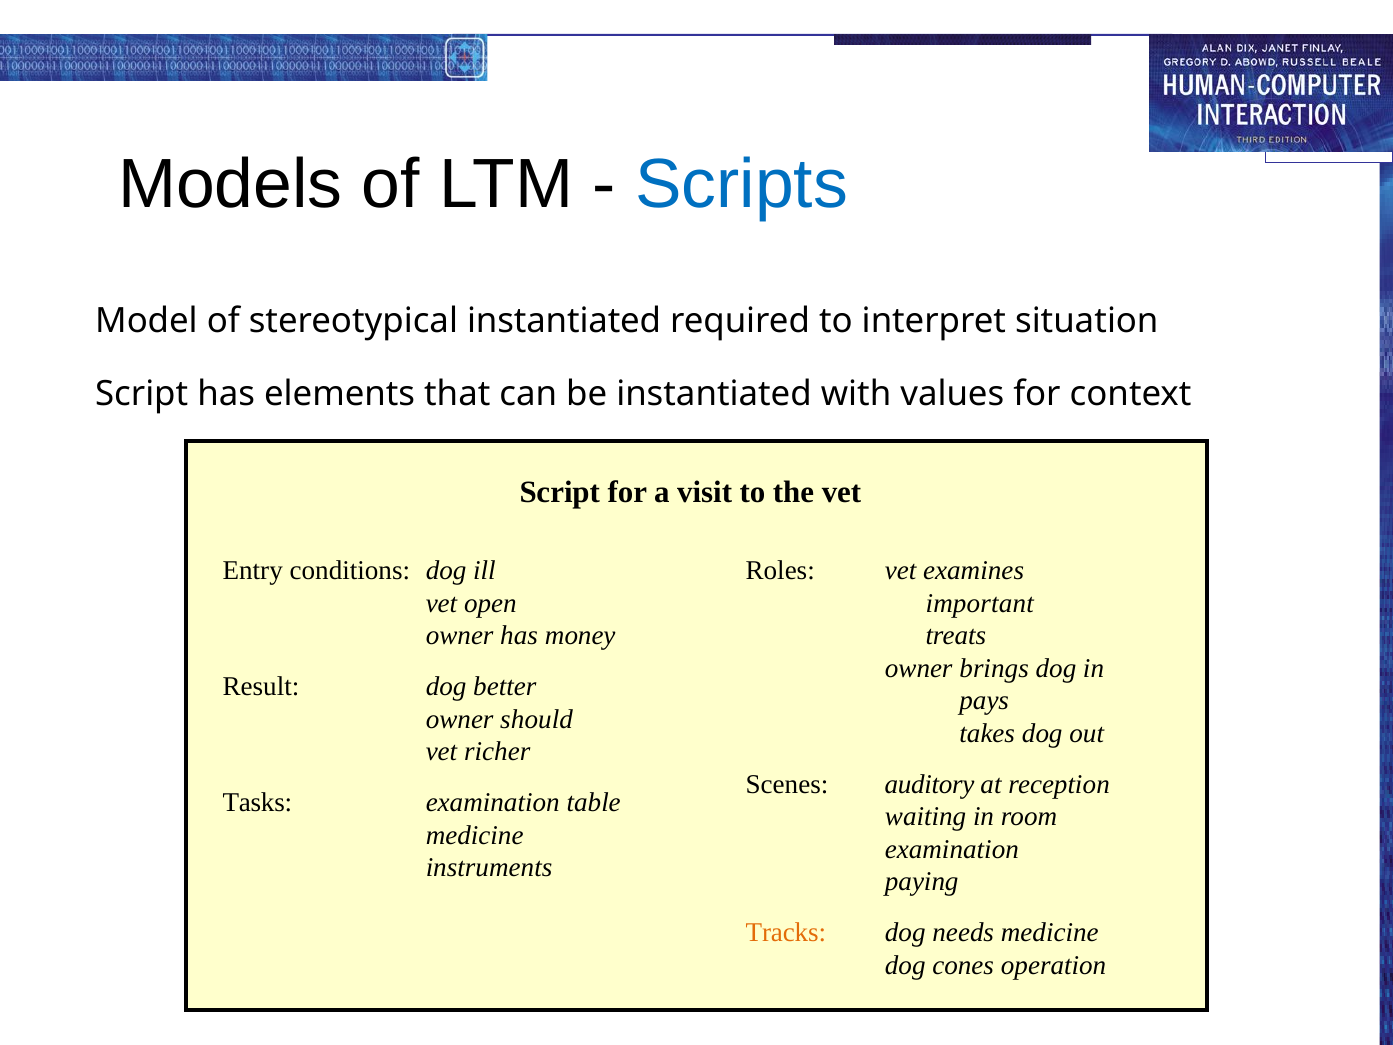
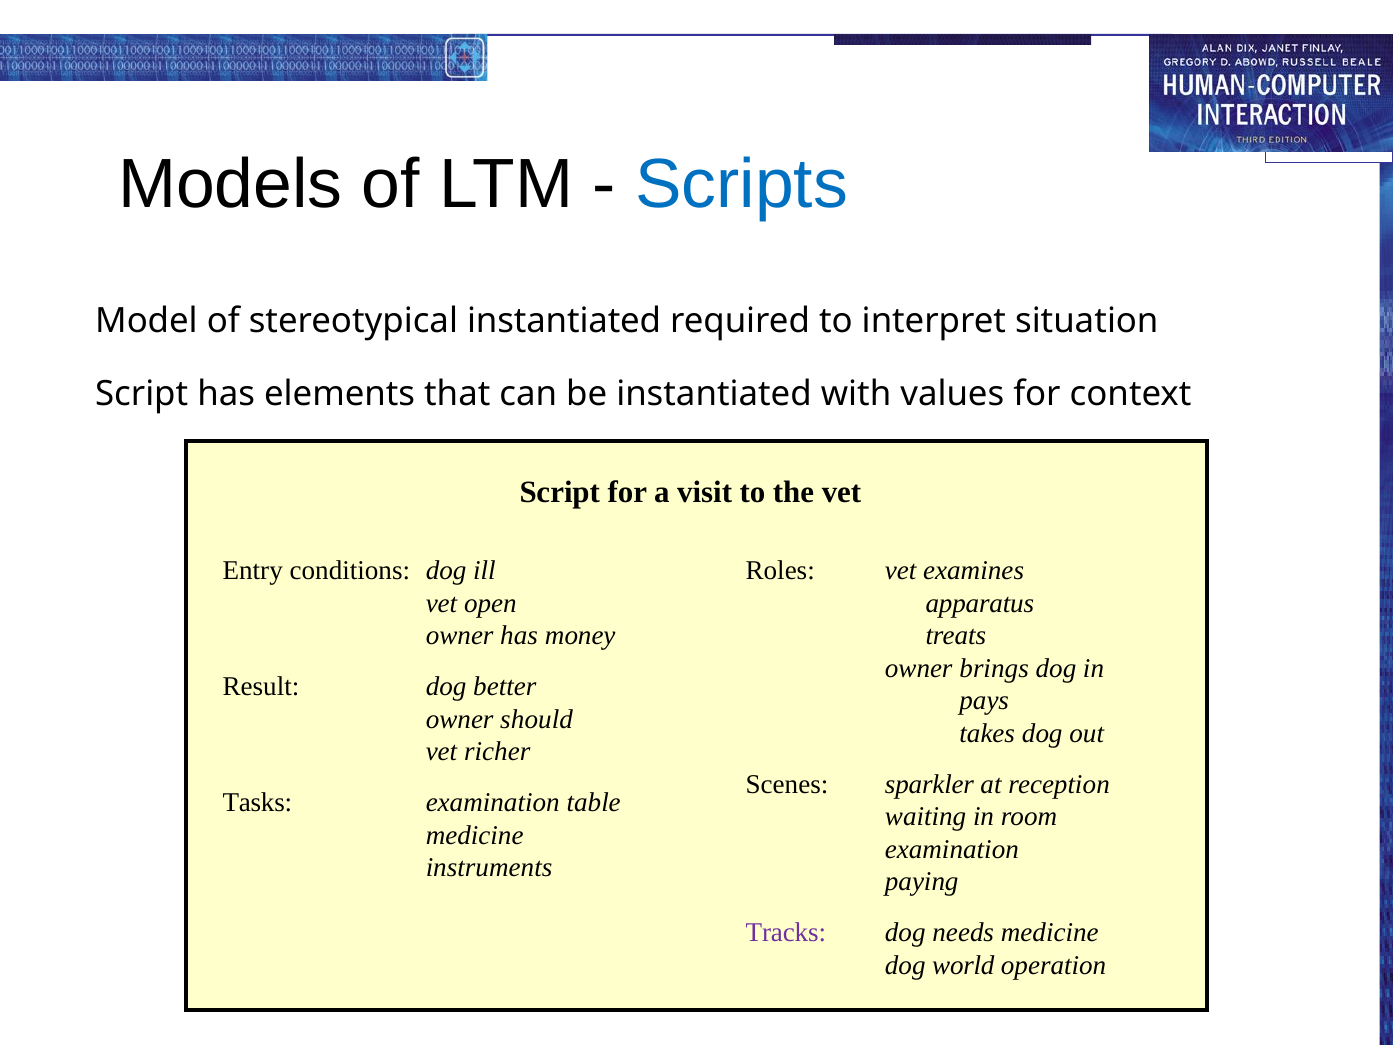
important: important -> apparatus
auditory: auditory -> sparkler
Tracks colour: orange -> purple
cones: cones -> world
